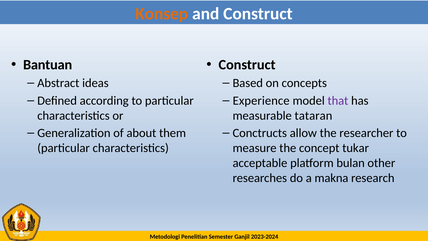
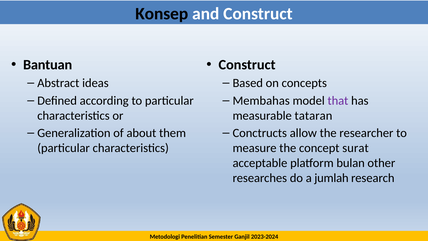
Konsep colour: orange -> black
Experience: Experience -> Membahas
tukar: tukar -> surat
makna: makna -> jumlah
